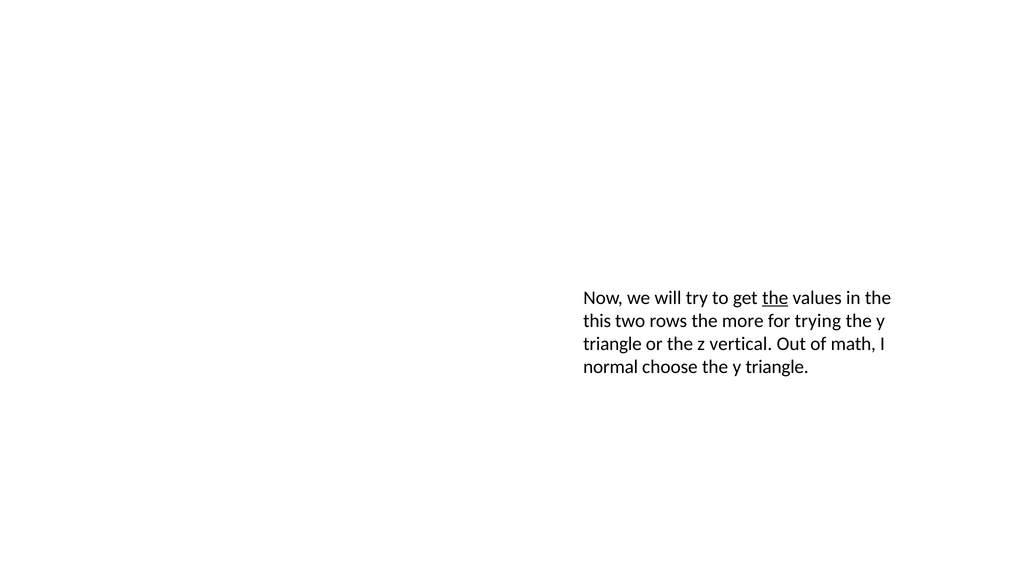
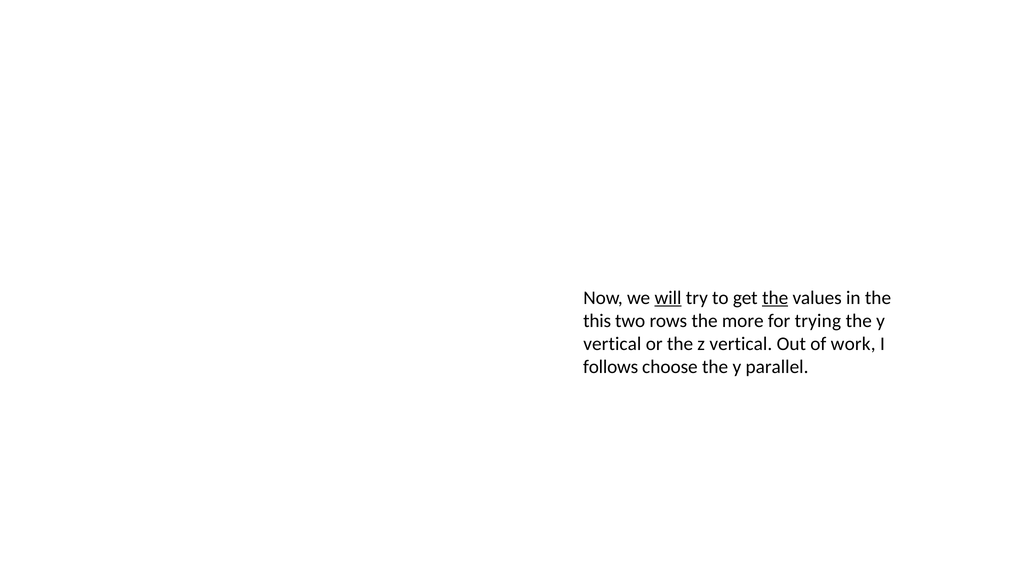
will underline: none -> present
triangle at (612, 344): triangle -> vertical
math: math -> work
normal: normal -> follows
choose the y triangle: triangle -> parallel
